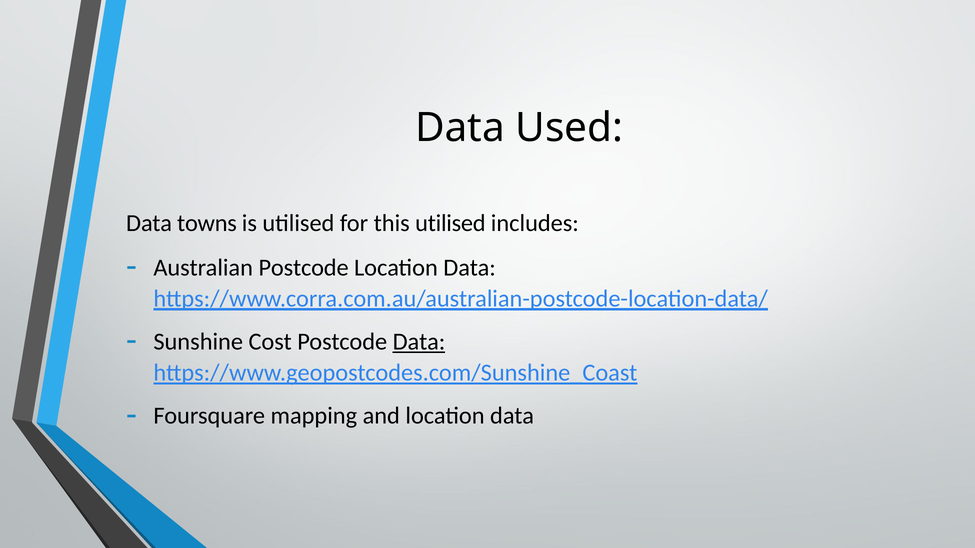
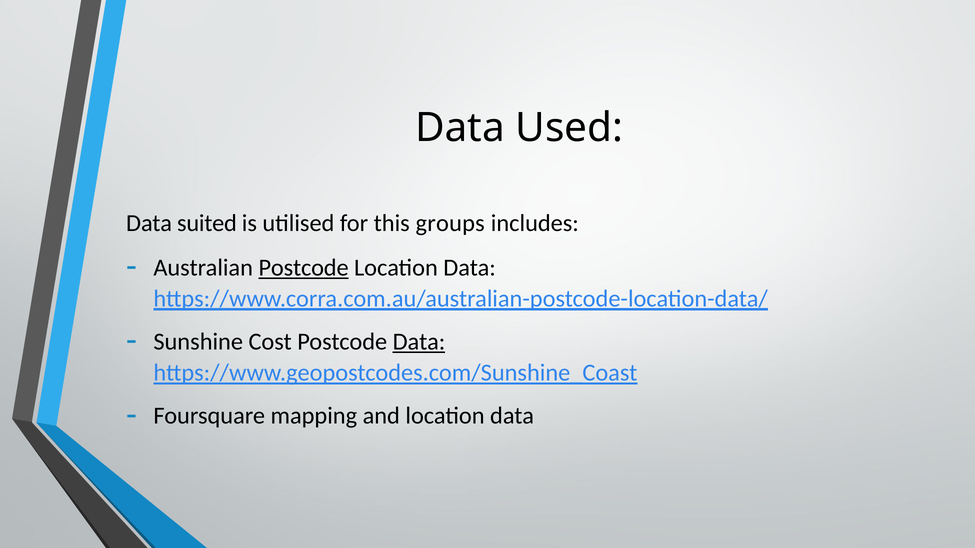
towns: towns -> suited
this utilised: utilised -> groups
Postcode at (304, 268) underline: none -> present
